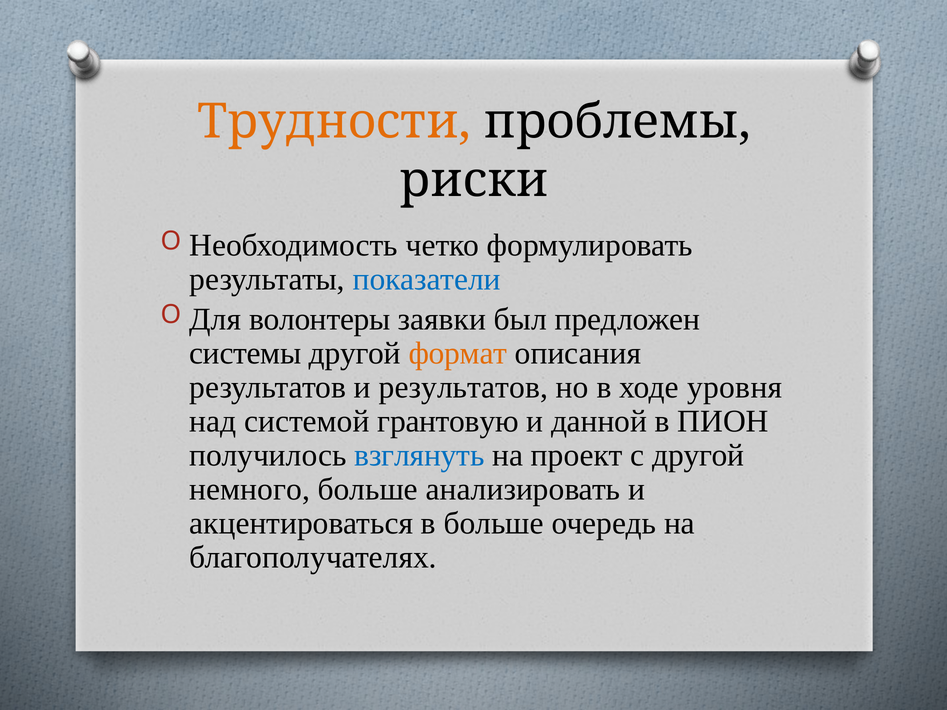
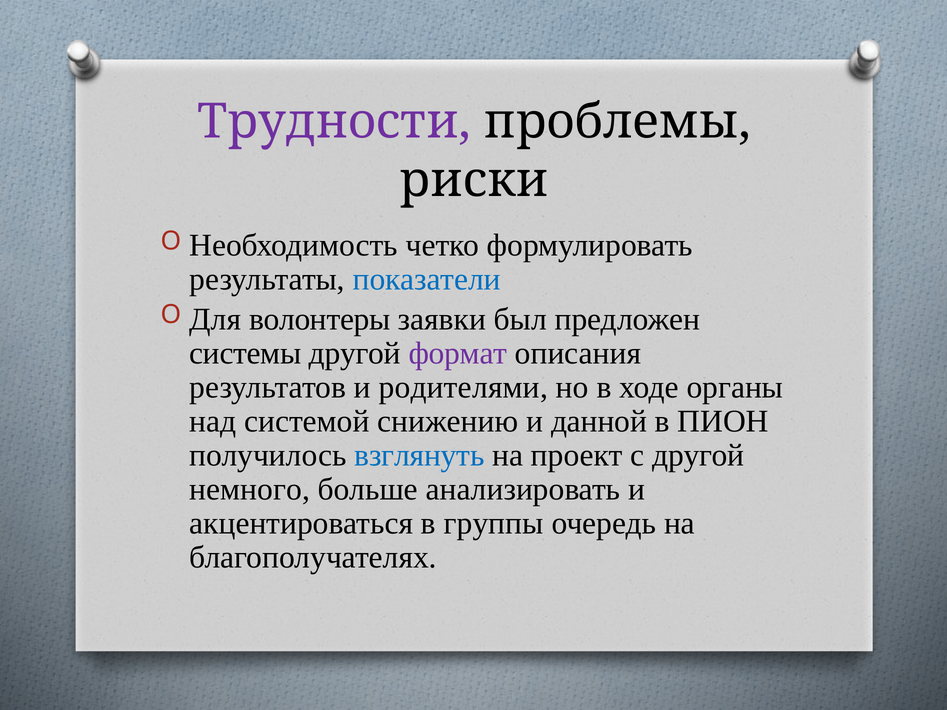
Трудности colour: orange -> purple
формат colour: orange -> purple
и результатов: результатов -> родителями
уровня: уровня -> органы
грантовую: грантовую -> снижению
в больше: больше -> группы
